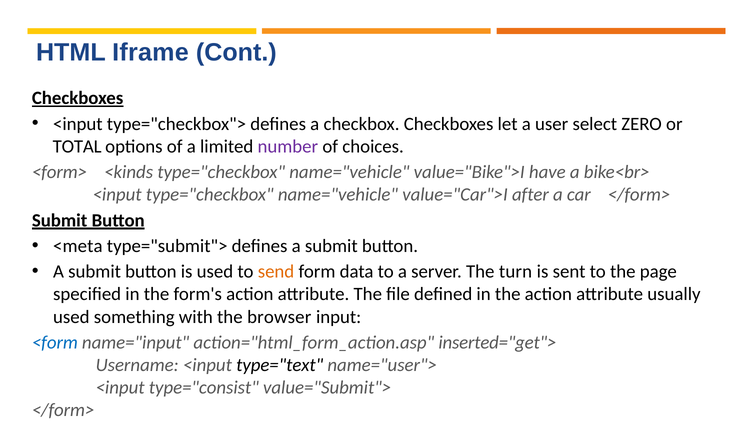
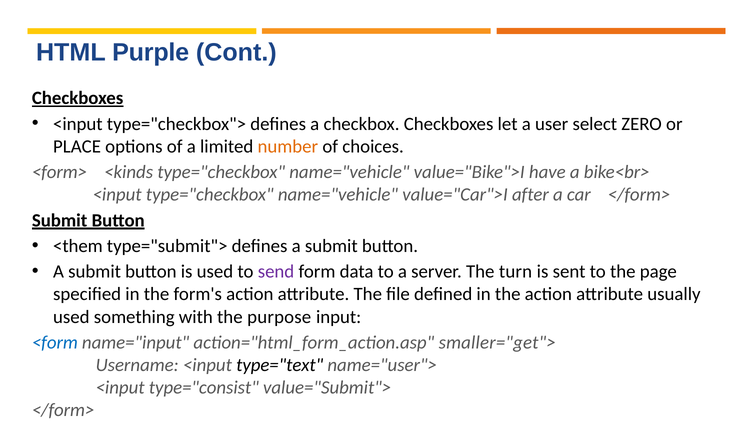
Iframe: Iframe -> Purple
TOTAL: TOTAL -> PLACE
number colour: purple -> orange
<meta: <meta -> <them
send colour: orange -> purple
browser: browser -> purpose
inserted="get">: inserted="get"> -> smaller="get">
